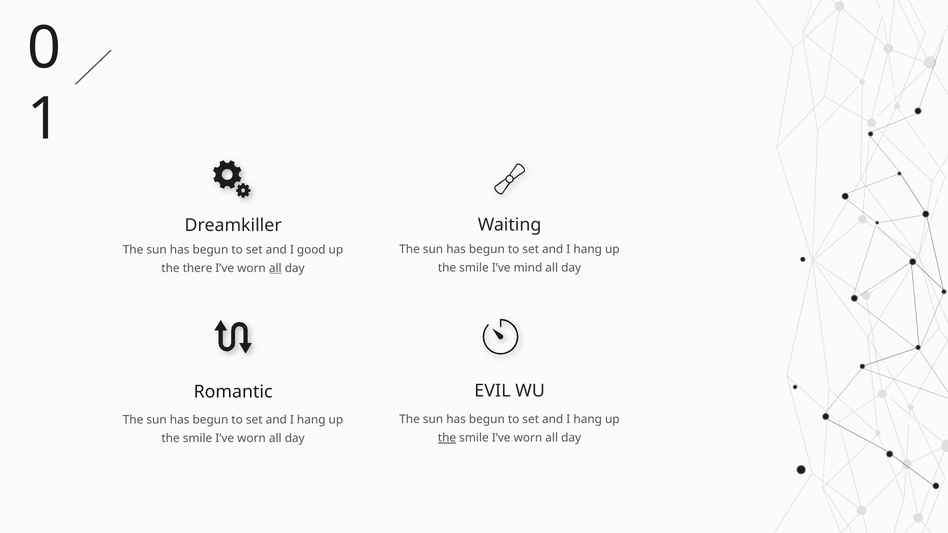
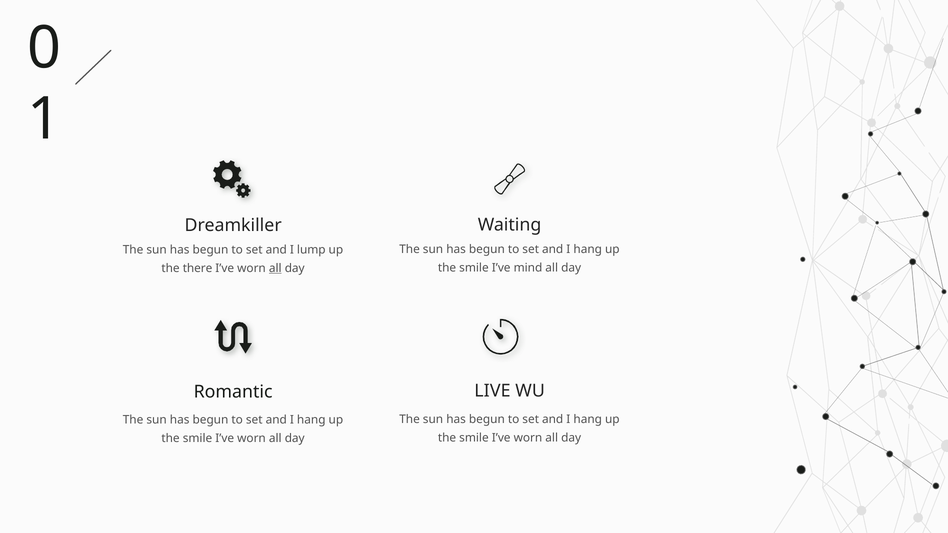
good: good -> lump
EVIL: EVIL -> LIVE
the at (447, 438) underline: present -> none
